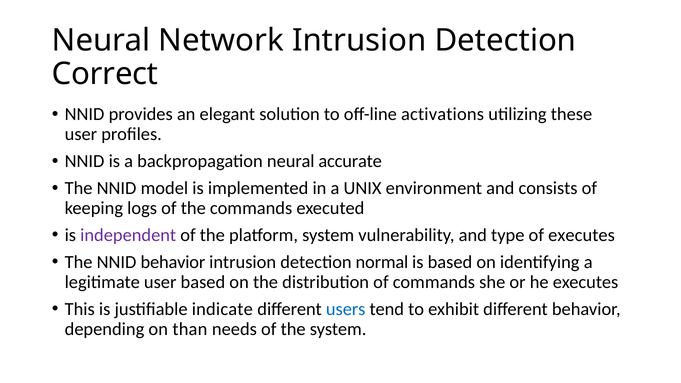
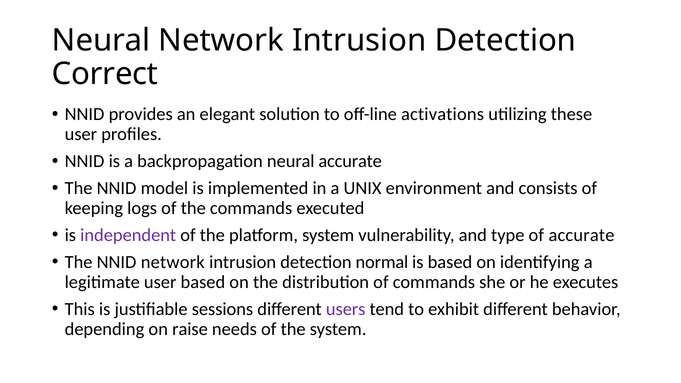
of executes: executes -> accurate
NNID behavior: behavior -> network
indicate: indicate -> sessions
users colour: blue -> purple
than: than -> raise
